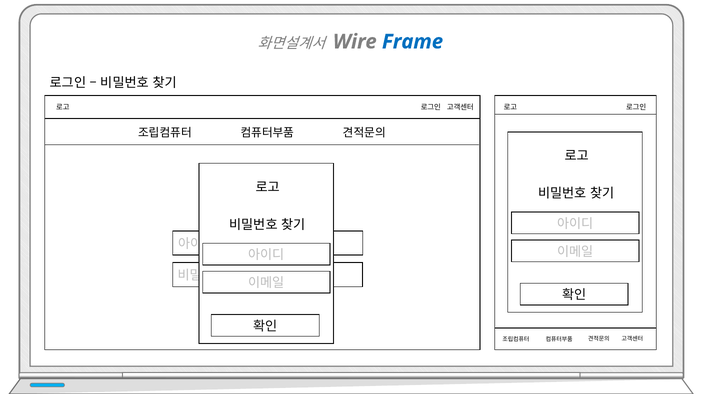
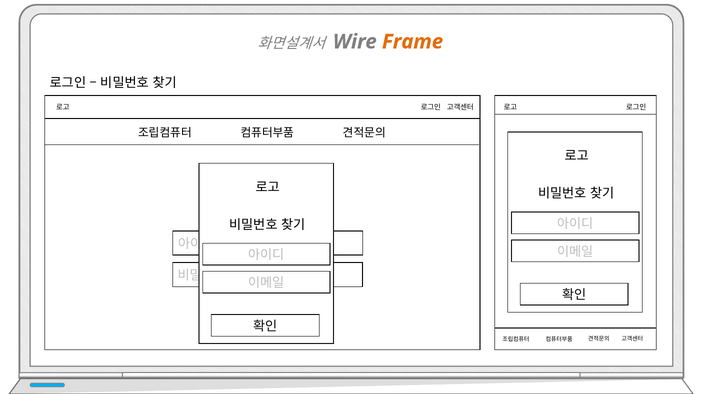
Frame colour: blue -> orange
